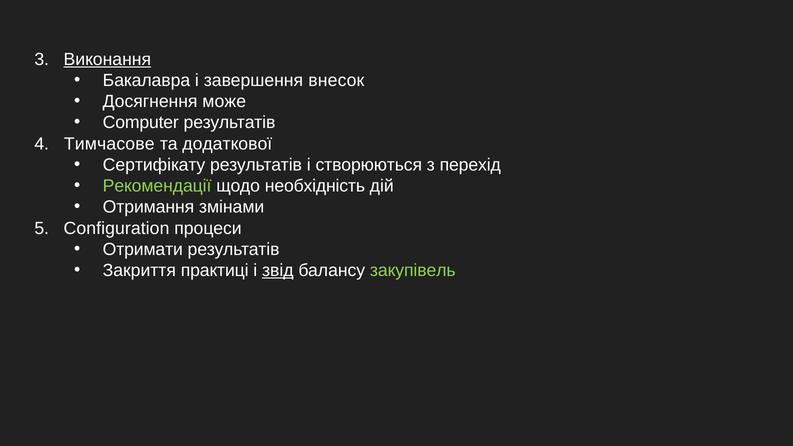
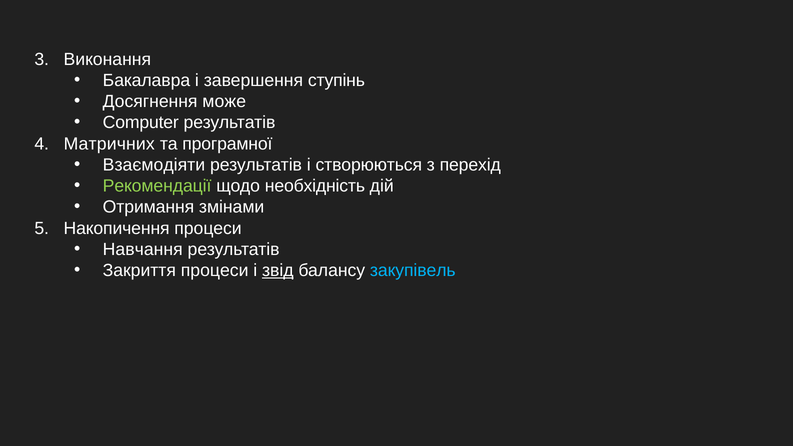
Виконання underline: present -> none
внесок: внесок -> ступінь
Тимчасове: Тимчасове -> Матричних
додаткової: додаткової -> програмної
Сертифікату: Сертифікату -> Взаємодіяти
Configuration: Configuration -> Накопичення
Отримати: Отримати -> Навчання
Закриття практиці: практиці -> процеси
закупівель colour: light green -> light blue
